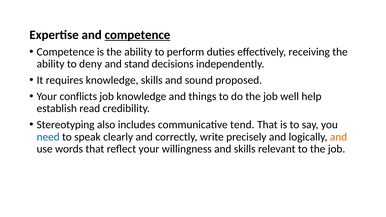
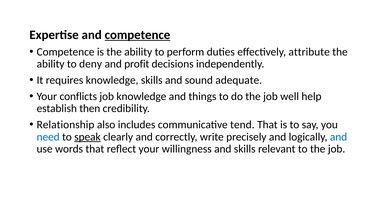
receiving: receiving -> attribute
stand: stand -> profit
proposed: proposed -> adequate
read: read -> then
Stereotyping: Stereotyping -> Relationship
speak underline: none -> present
and at (339, 137) colour: orange -> blue
